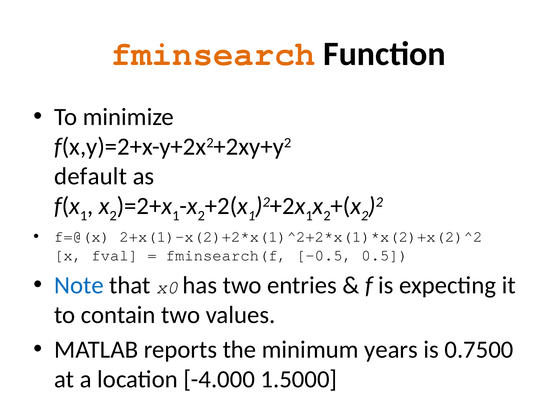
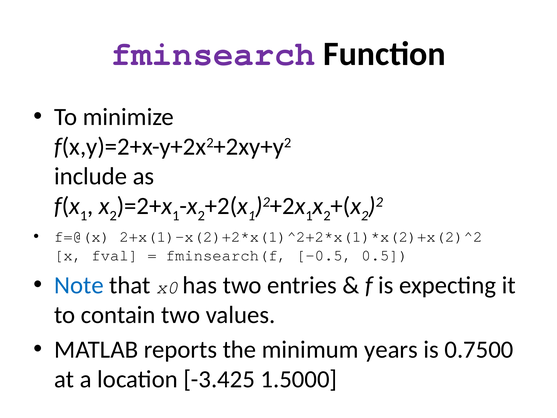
fminsearch colour: orange -> purple
default: default -> include
-4.000: -4.000 -> -3.425
